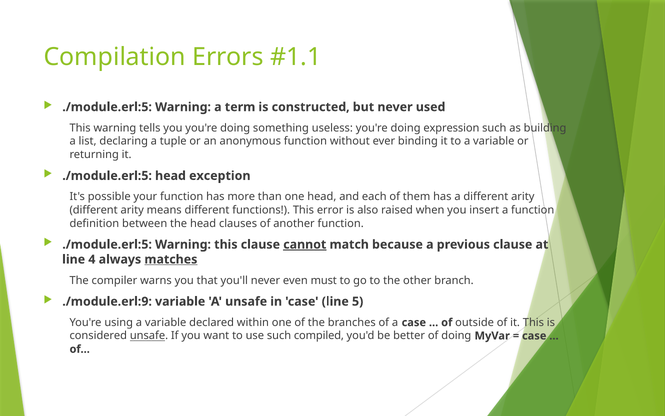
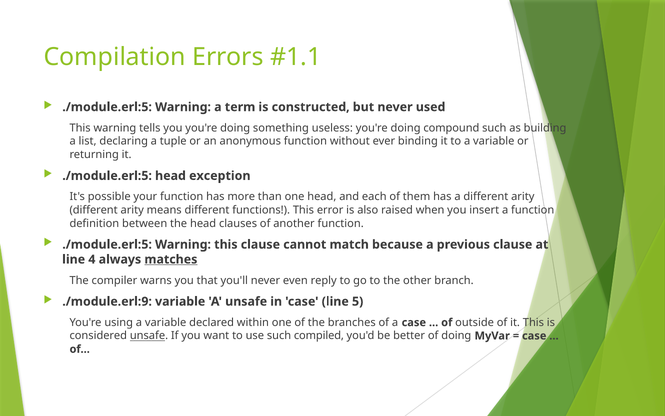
expression: expression -> compound
cannot underline: present -> none
must: must -> reply
